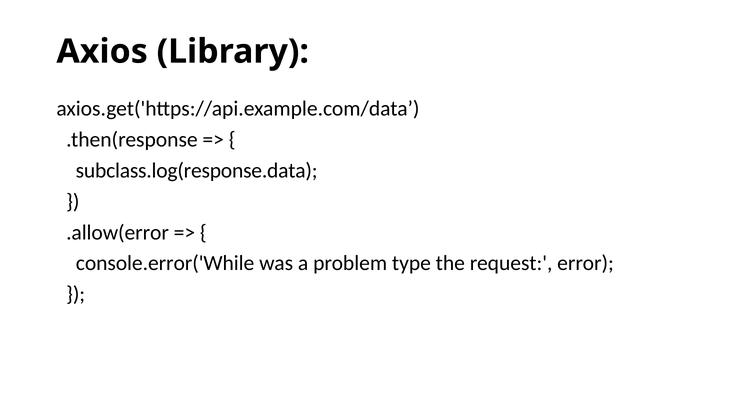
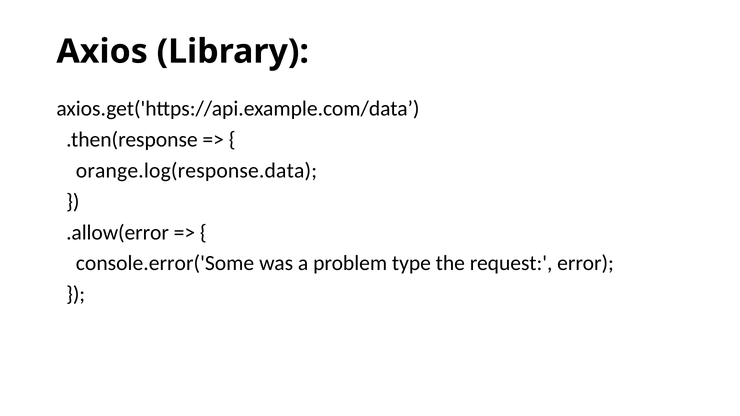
subclass.log(response.data: subclass.log(response.data -> orange.log(response.data
console.error('While: console.error('While -> console.error('Some
